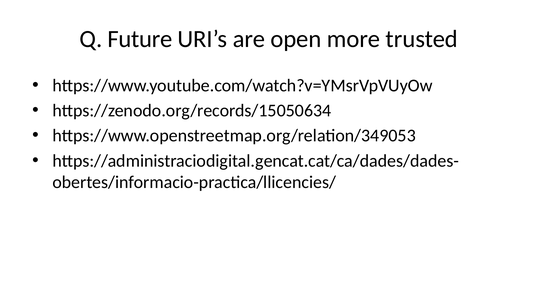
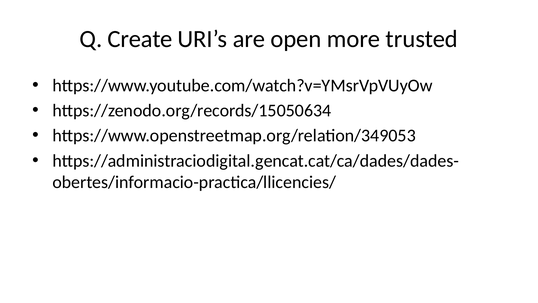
Future: Future -> Create
